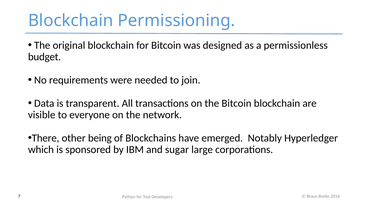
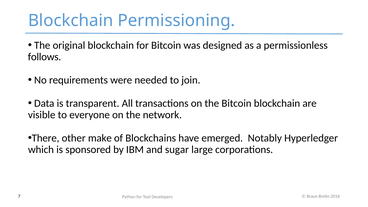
budget: budget -> follows
being: being -> make
